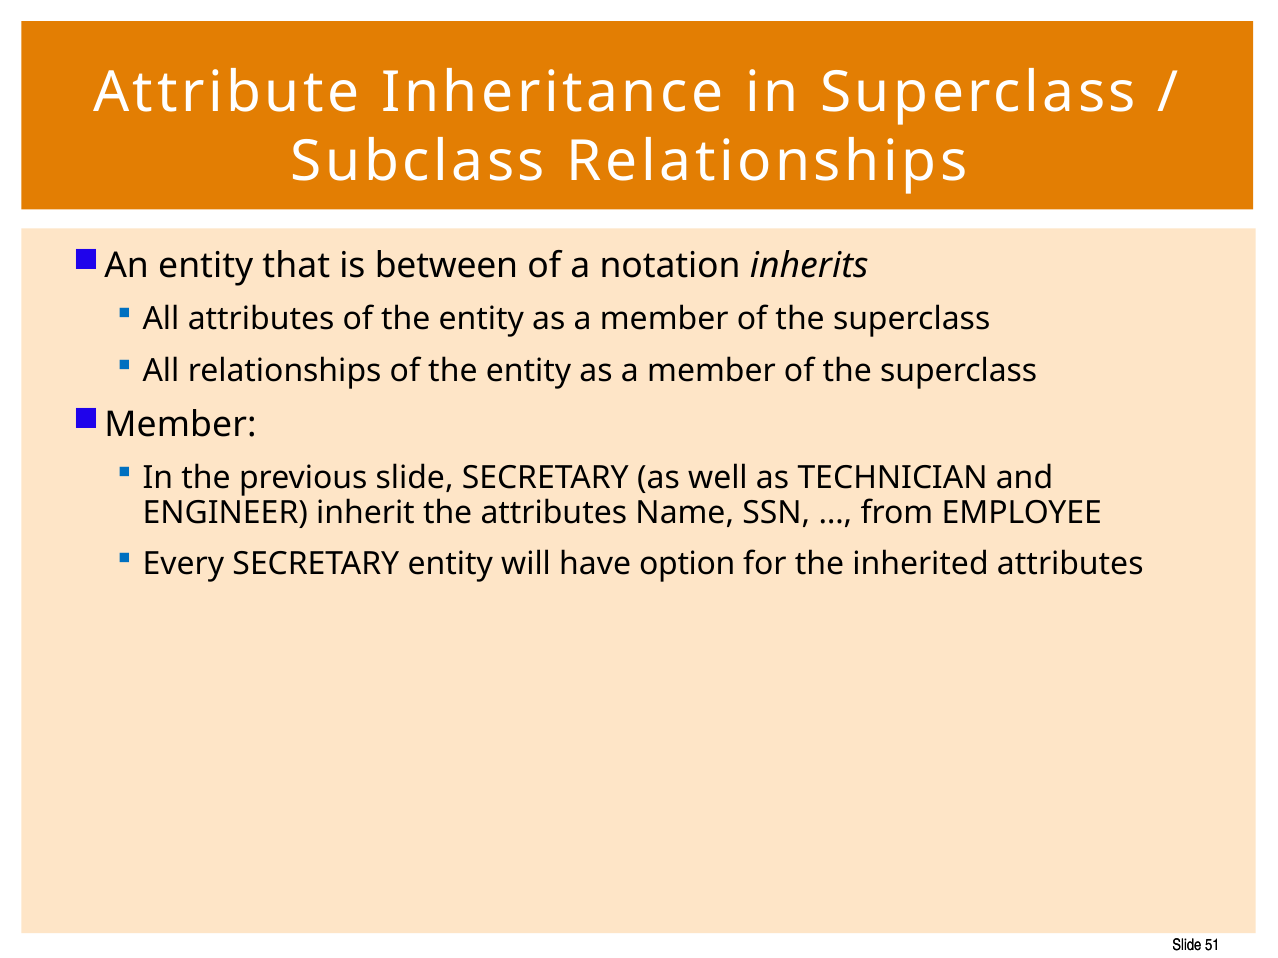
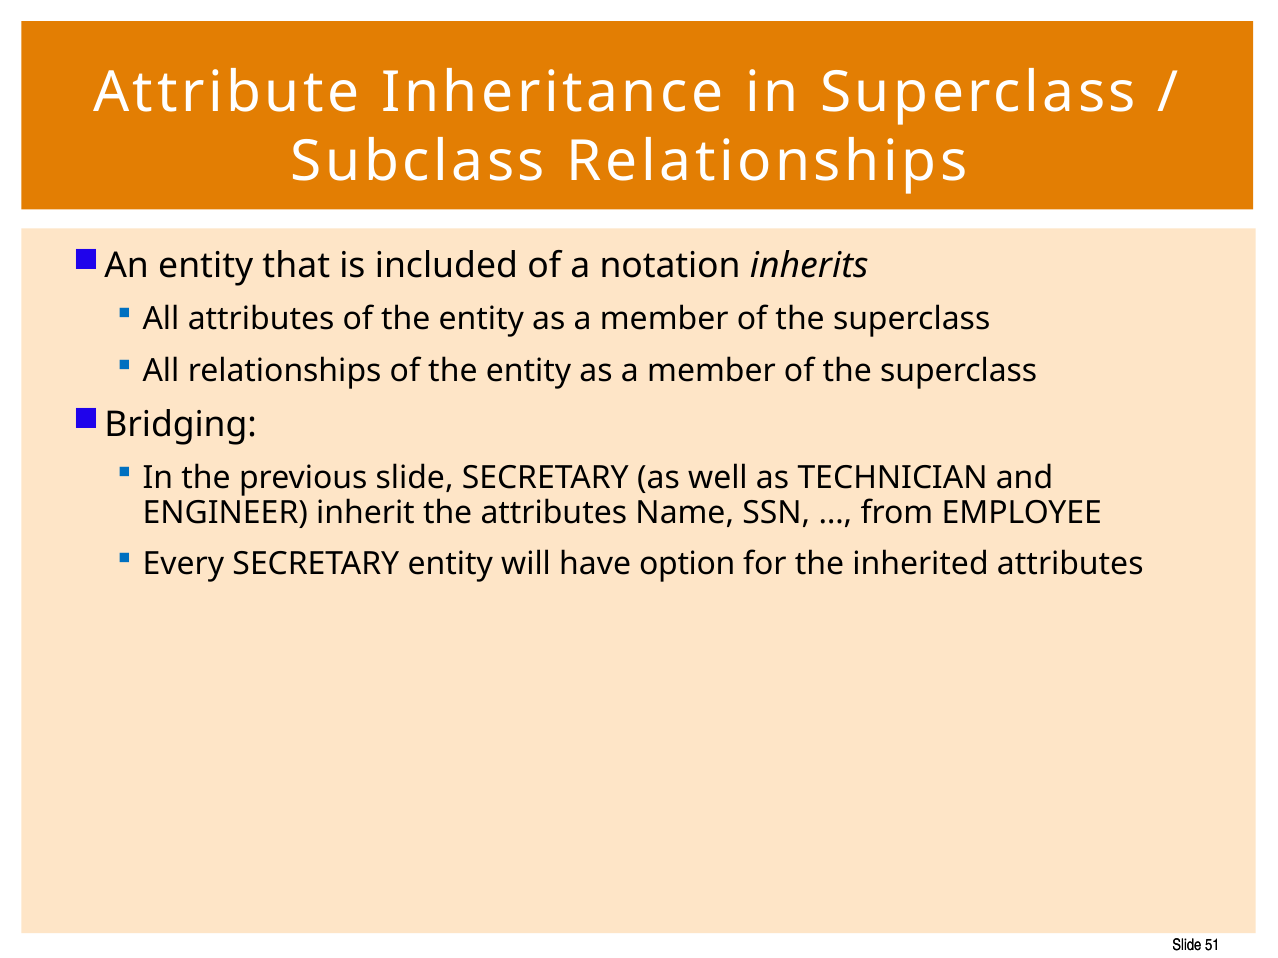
between: between -> included
Member at (181, 425): Member -> Bridging
